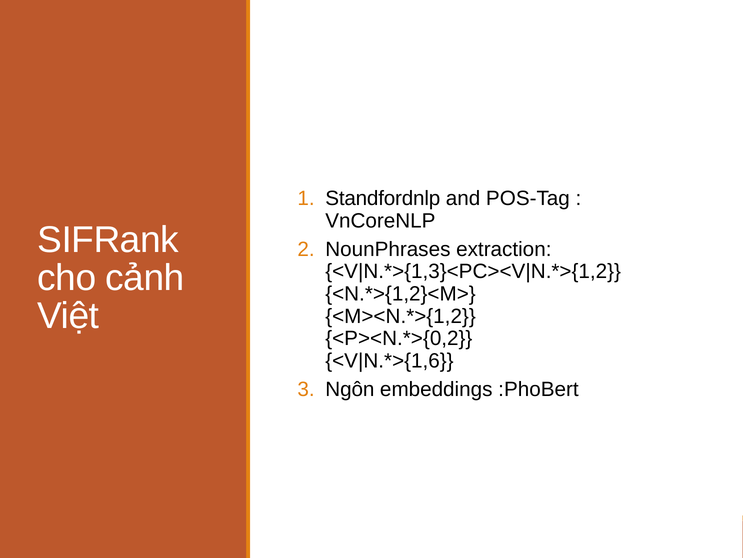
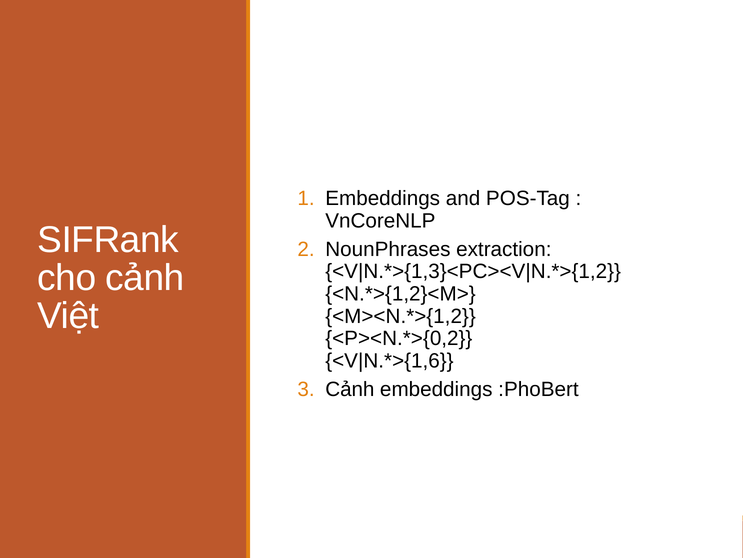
Standfordnlp at (383, 198): Standfordnlp -> Embeddings
Ngôn at (350, 389): Ngôn -> Cảnh
